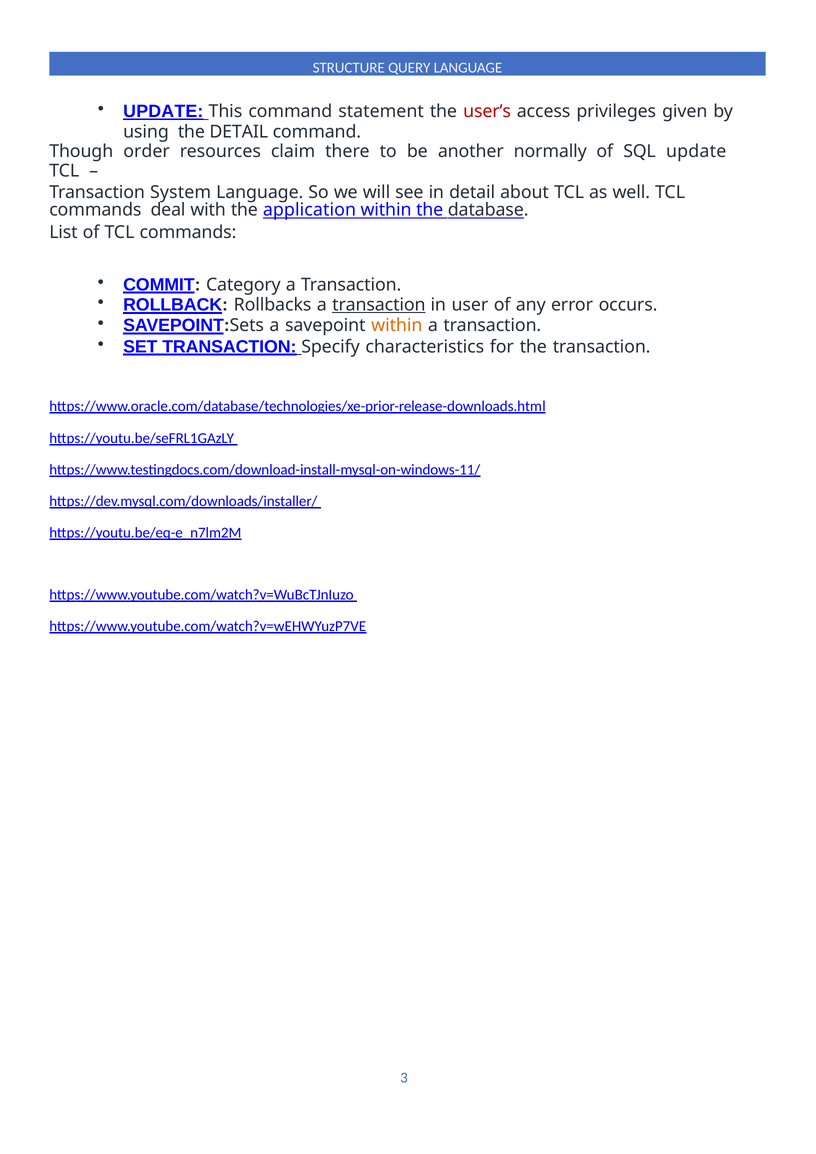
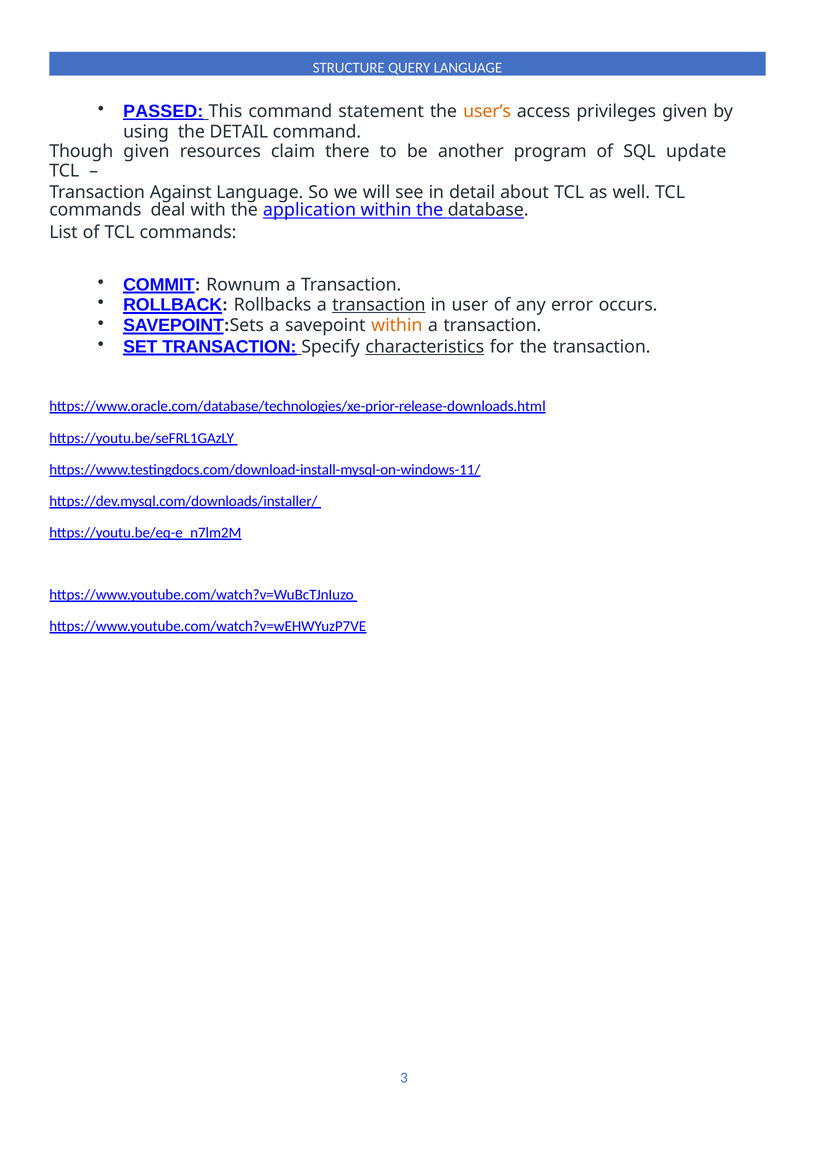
UPDATE at (163, 111): UPDATE -> PASSED
user’s colour: red -> orange
Though order: order -> given
normally: normally -> program
System: System -> Against
Category: Category -> Rownum
characteristics underline: none -> present
